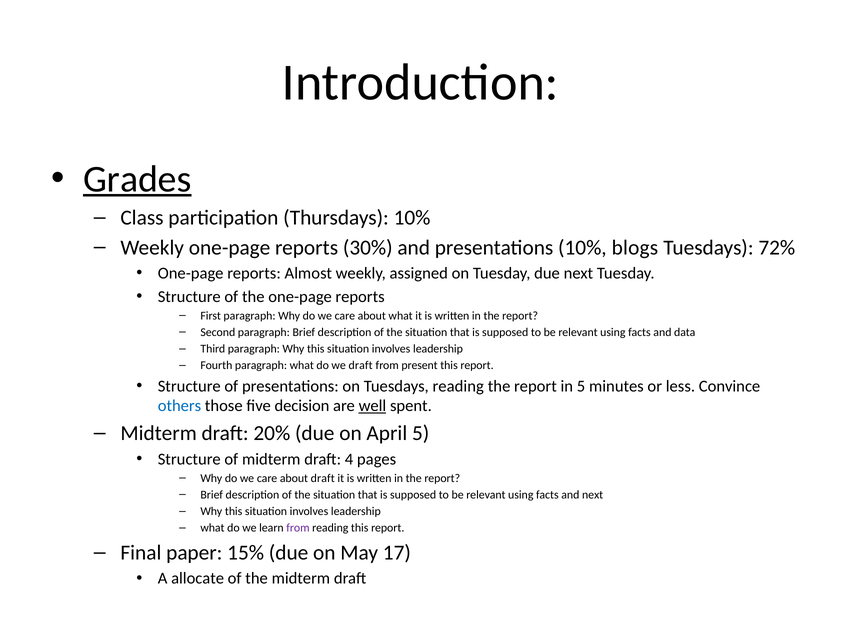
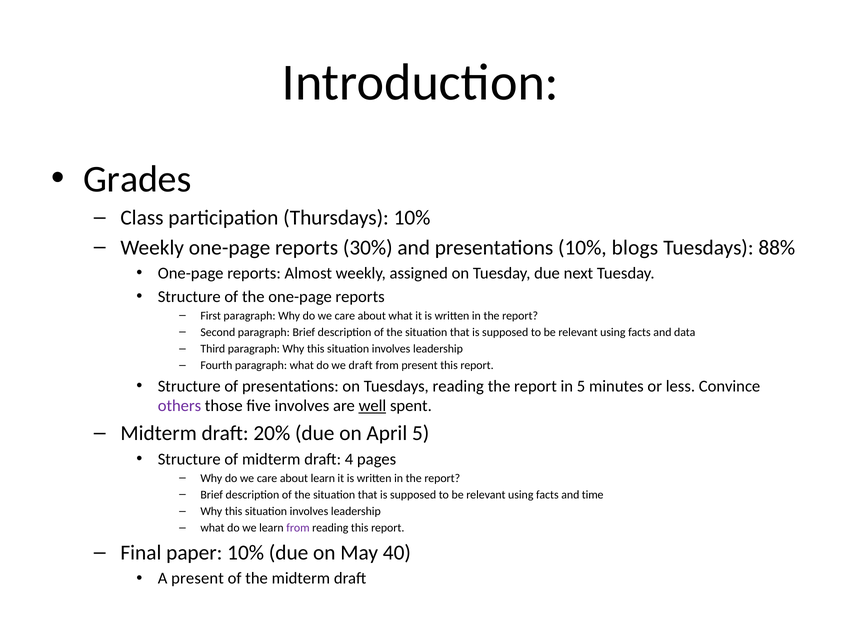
Grades underline: present -> none
72%: 72% -> 88%
others colour: blue -> purple
five decision: decision -> involves
about draft: draft -> learn
and next: next -> time
paper 15%: 15% -> 10%
17: 17 -> 40
A allocate: allocate -> present
